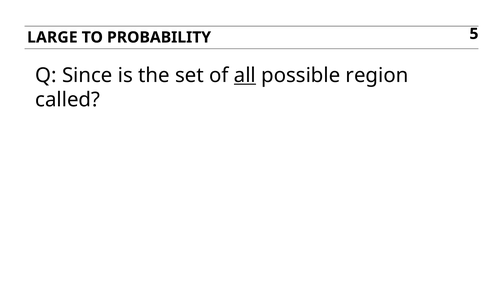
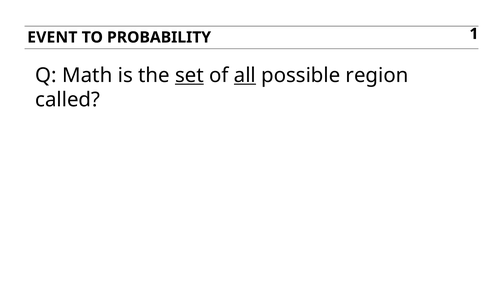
LARGE: LARGE -> EVENT
5: 5 -> 1
Since: Since -> Math
set underline: none -> present
